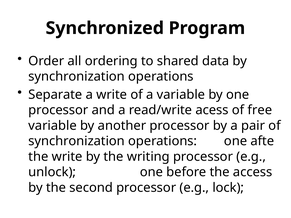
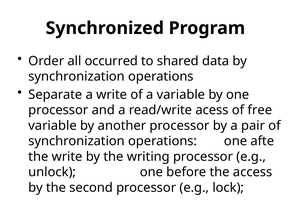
ordering: ordering -> occurred
